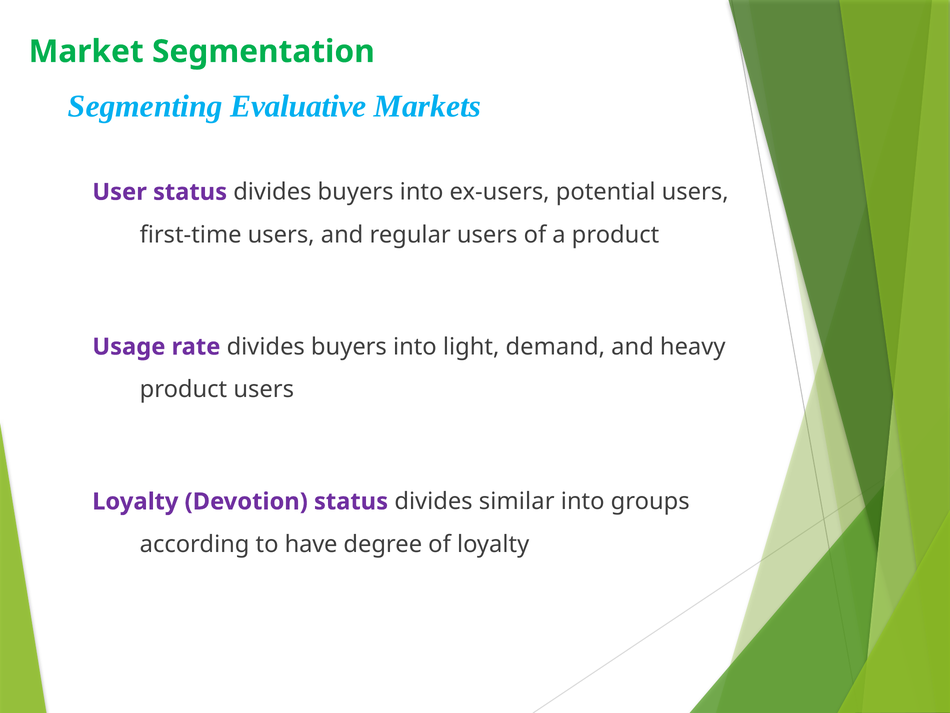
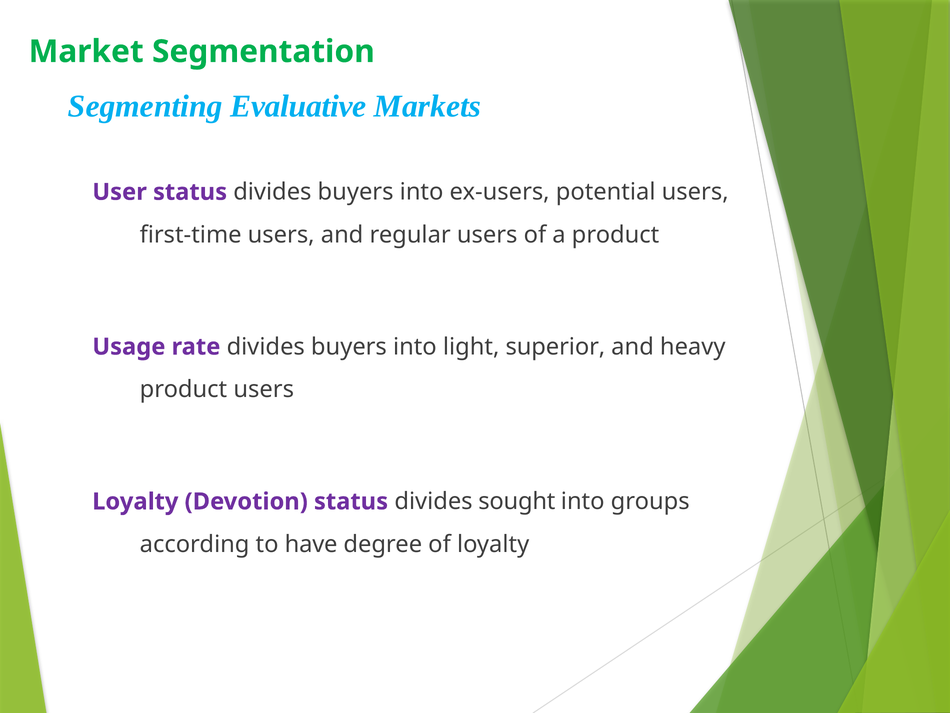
demand: demand -> superior
similar: similar -> sought
